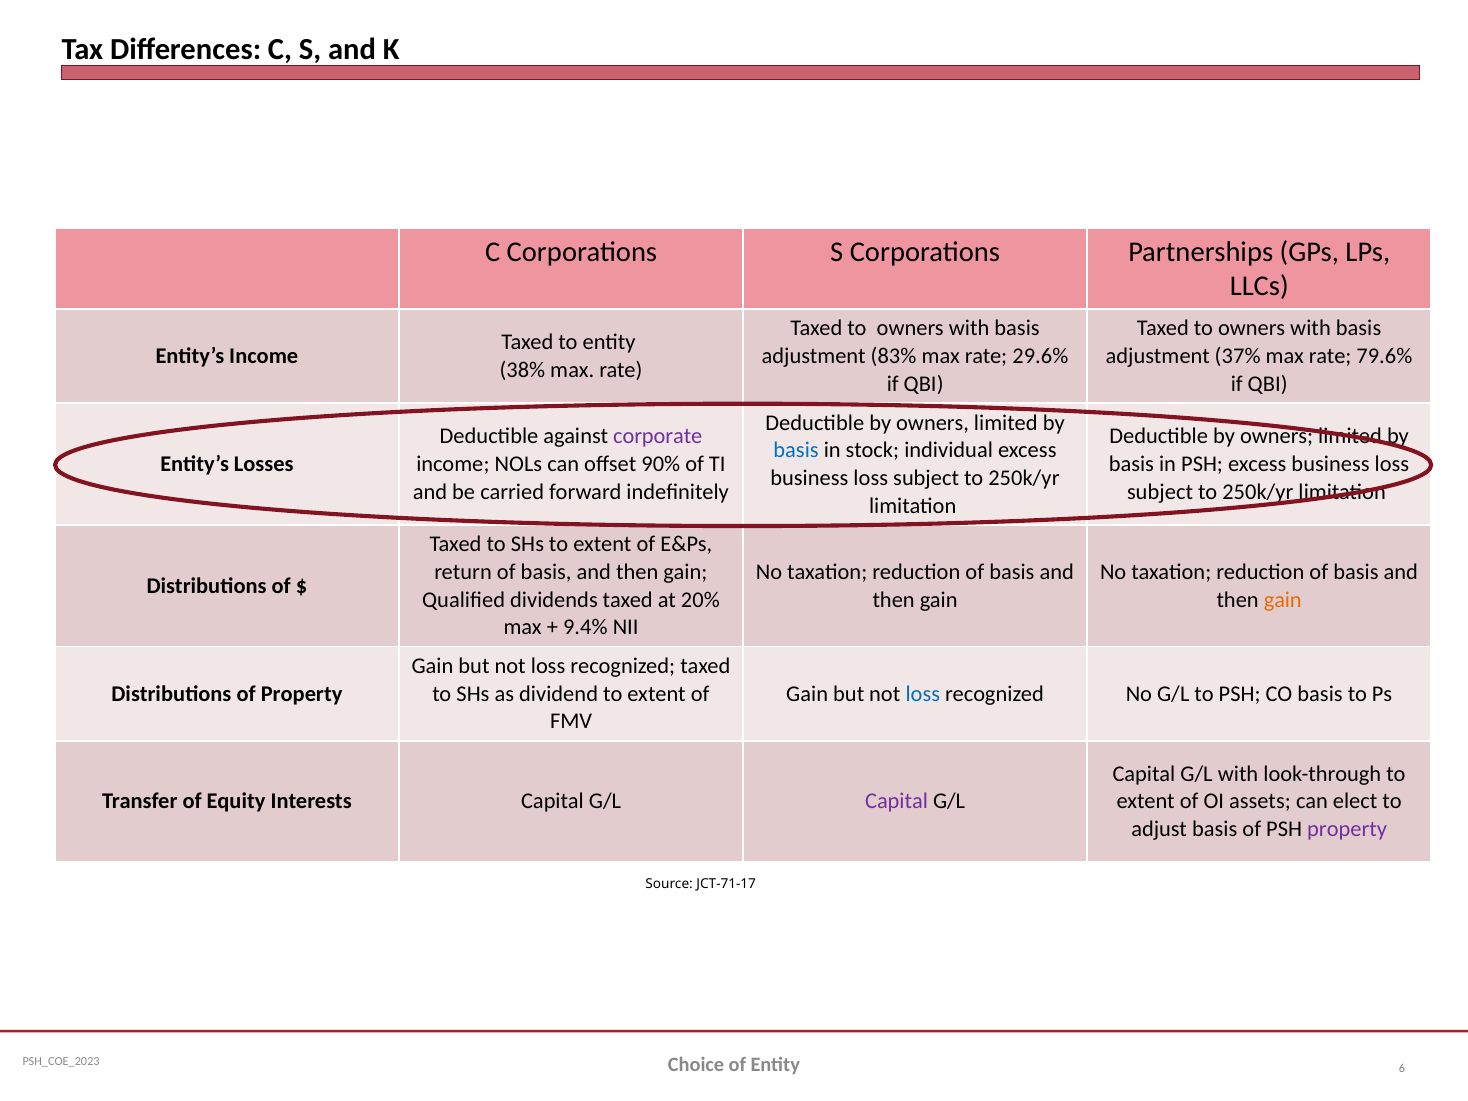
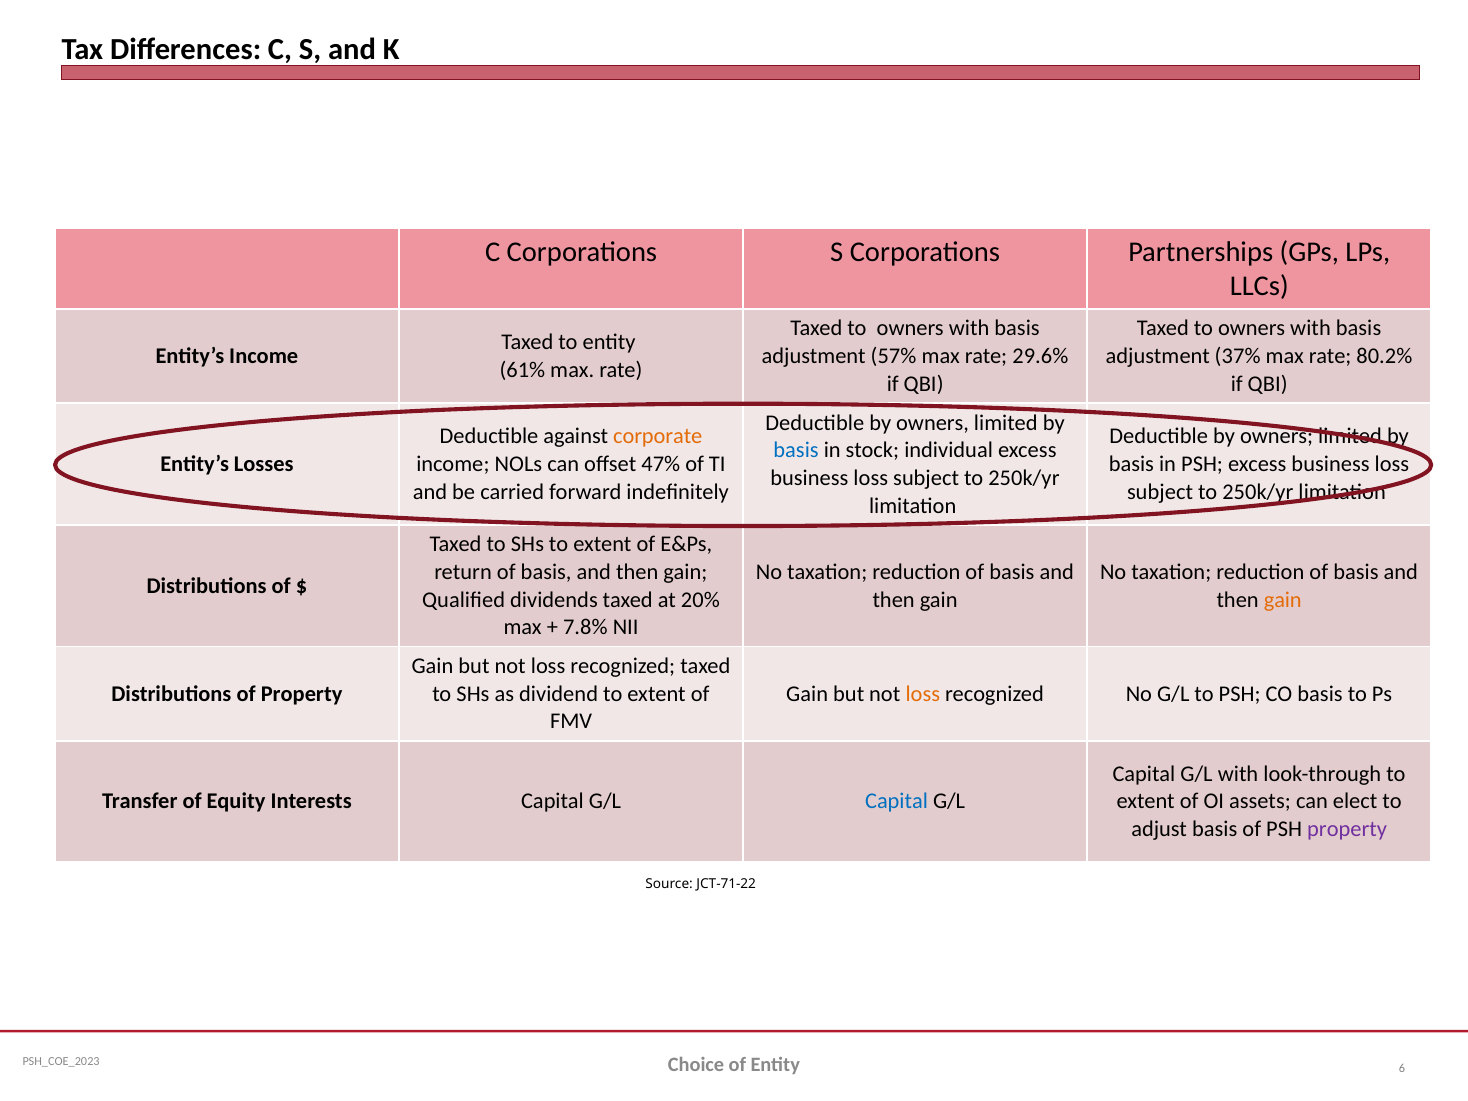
83%: 83% -> 57%
79.6%: 79.6% -> 80.2%
38%: 38% -> 61%
corporate colour: purple -> orange
90%: 90% -> 47%
9.4%: 9.4% -> 7.8%
loss at (923, 694) colour: blue -> orange
Capital at (896, 801) colour: purple -> blue
JCT-71-17: JCT-71-17 -> JCT-71-22
